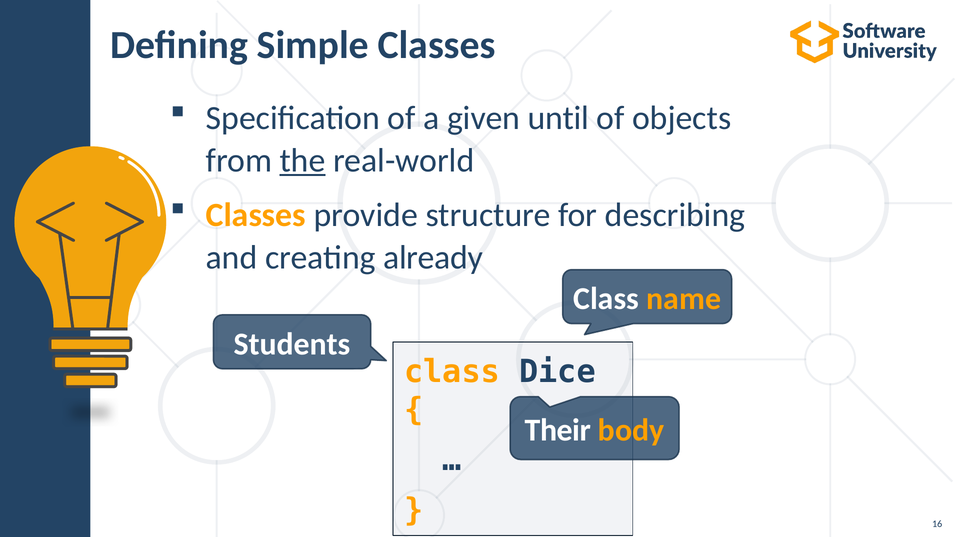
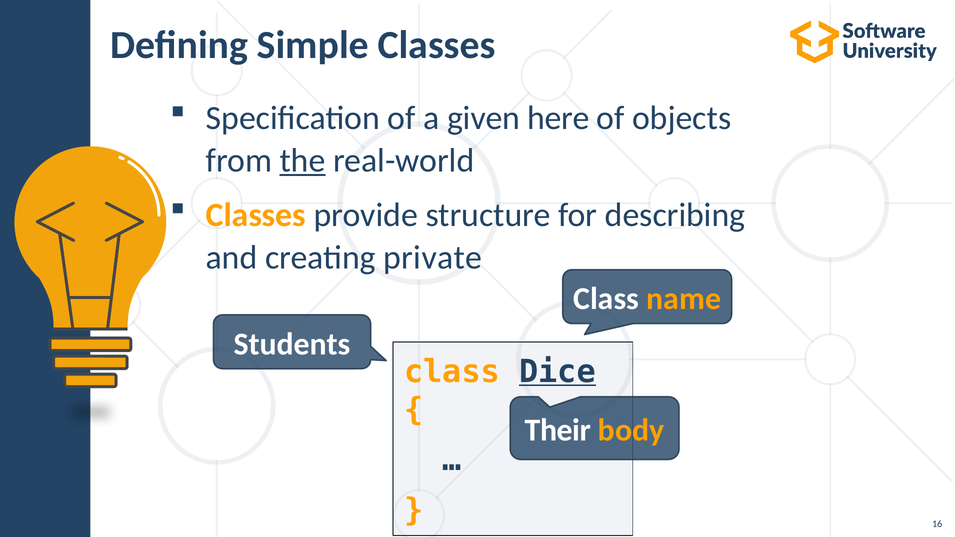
until: until -> here
already: already -> private
Dice underline: none -> present
